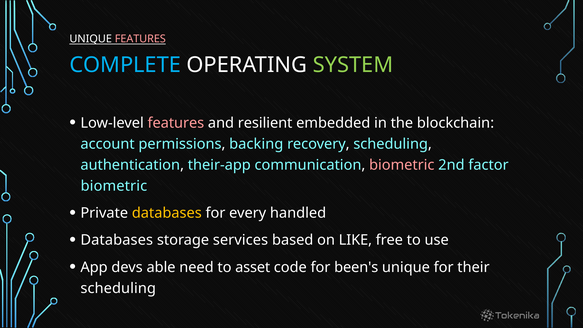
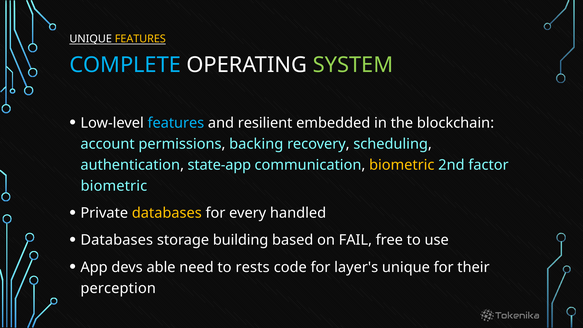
FEATURES at (140, 39) colour: pink -> yellow
features at (176, 123) colour: pink -> light blue
their-app: their-app -> state-app
biometric at (402, 165) colour: pink -> yellow
services: services -> building
LIKE: LIKE -> FAIL
asset: asset -> rests
been's: been's -> layer's
scheduling at (118, 288): scheduling -> perception
